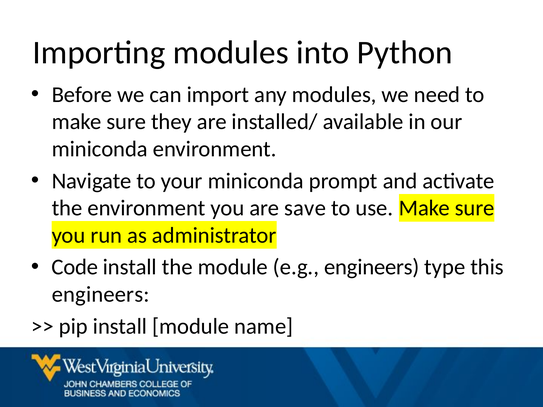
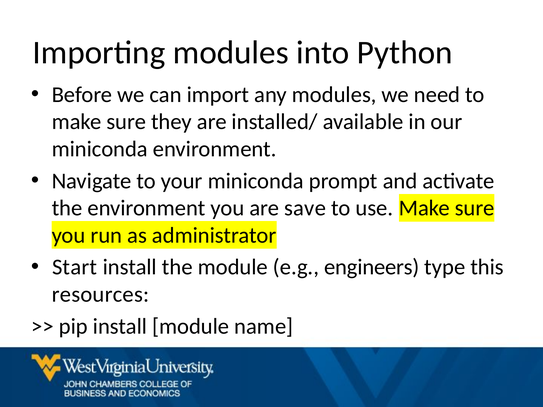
Code: Code -> Start
engineers at (101, 294): engineers -> resources
